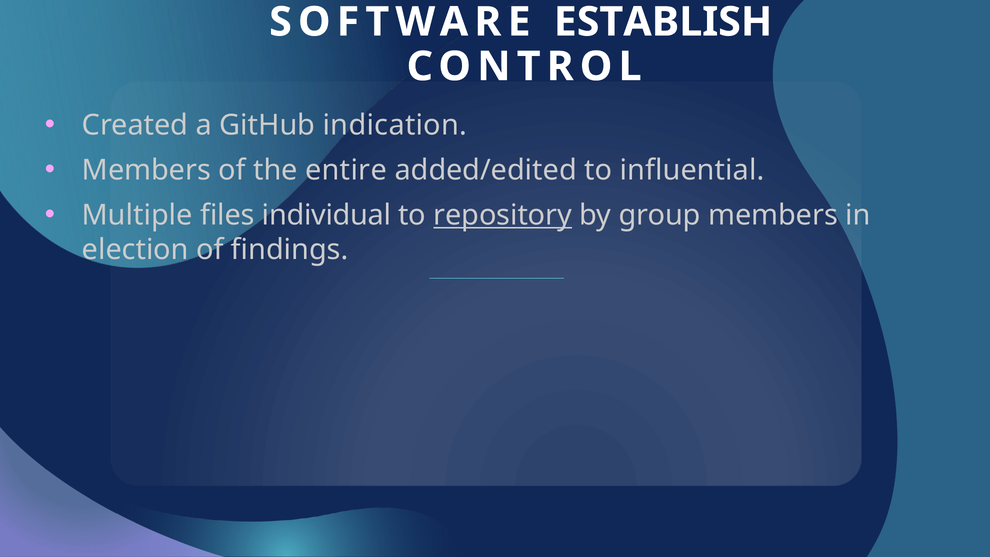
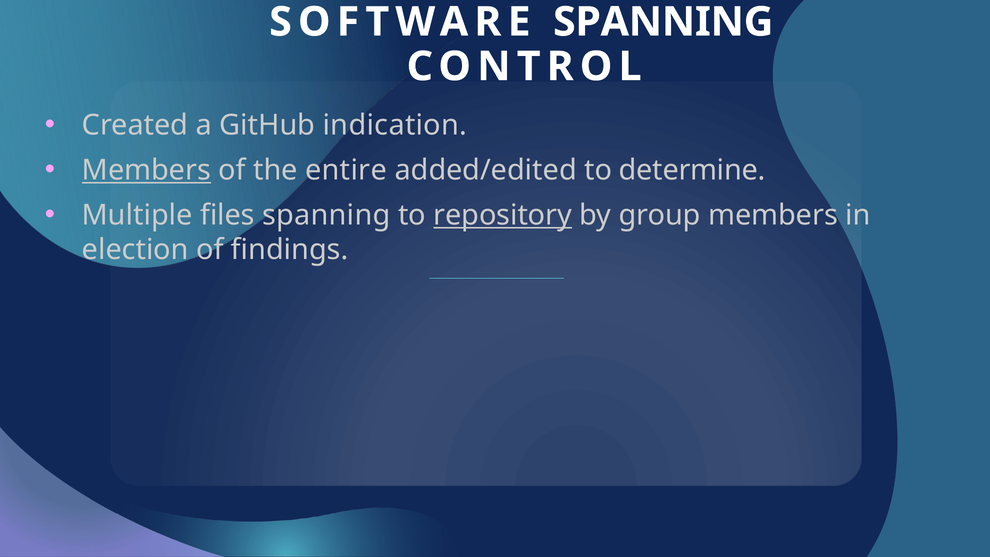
SOFTWARE ESTABLISH: ESTABLISH -> SPANNING
Members at (146, 170) underline: none -> present
influential: influential -> determine
files individual: individual -> spanning
